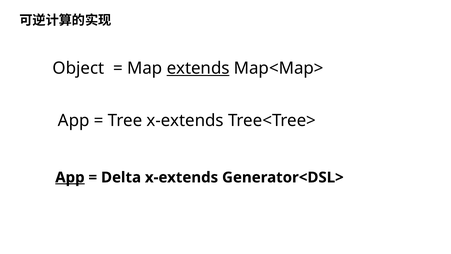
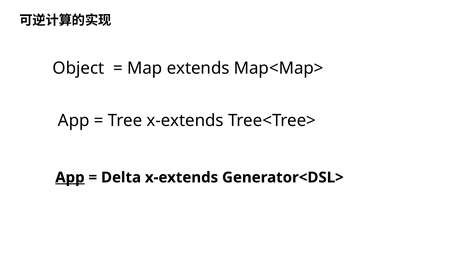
extends underline: present -> none
